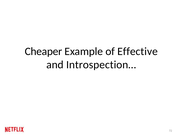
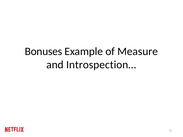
Cheaper: Cheaper -> Bonuses
Effective: Effective -> Measure
